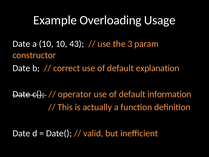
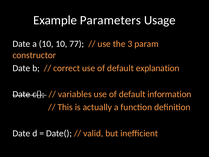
Overloading: Overloading -> Parameters
43: 43 -> 77
operator: operator -> variables
